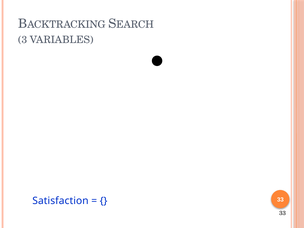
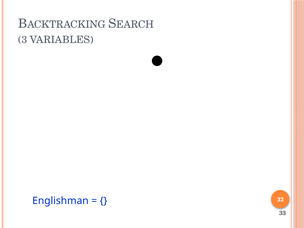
Satisfaction: Satisfaction -> Englishman
